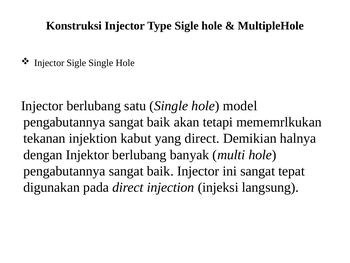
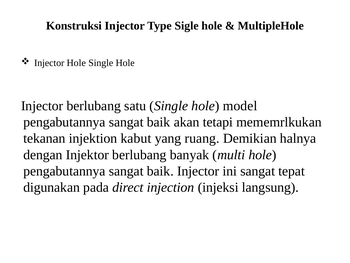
Injector Sigle: Sigle -> Hole
yang direct: direct -> ruang
